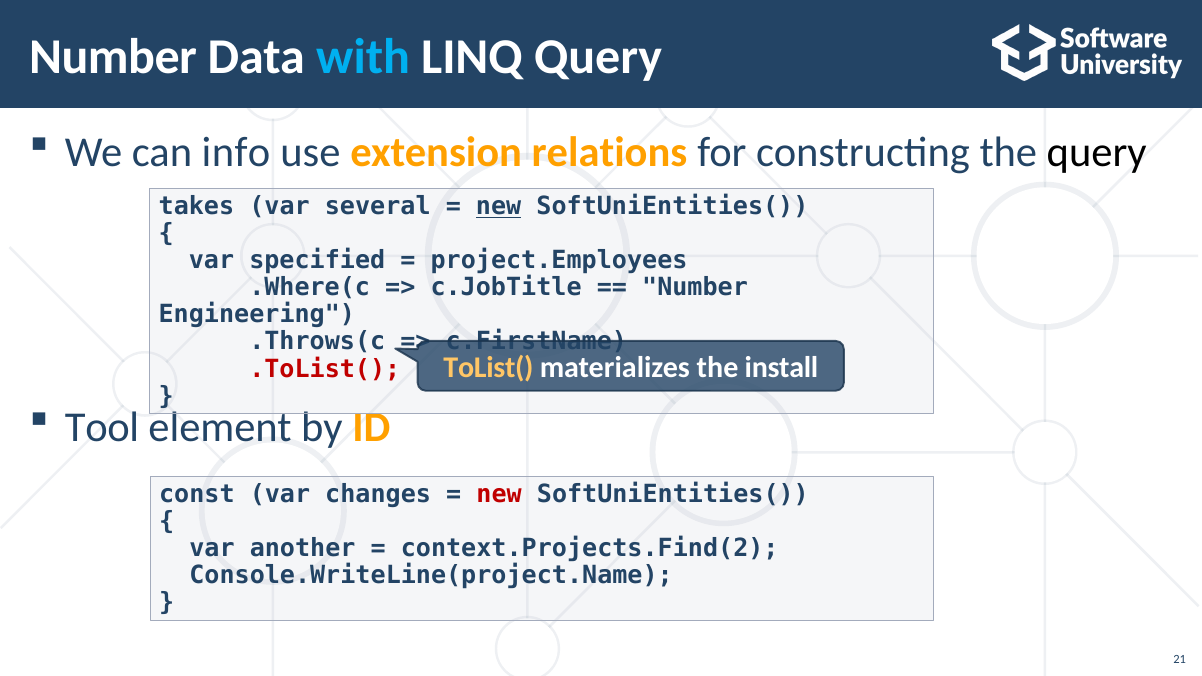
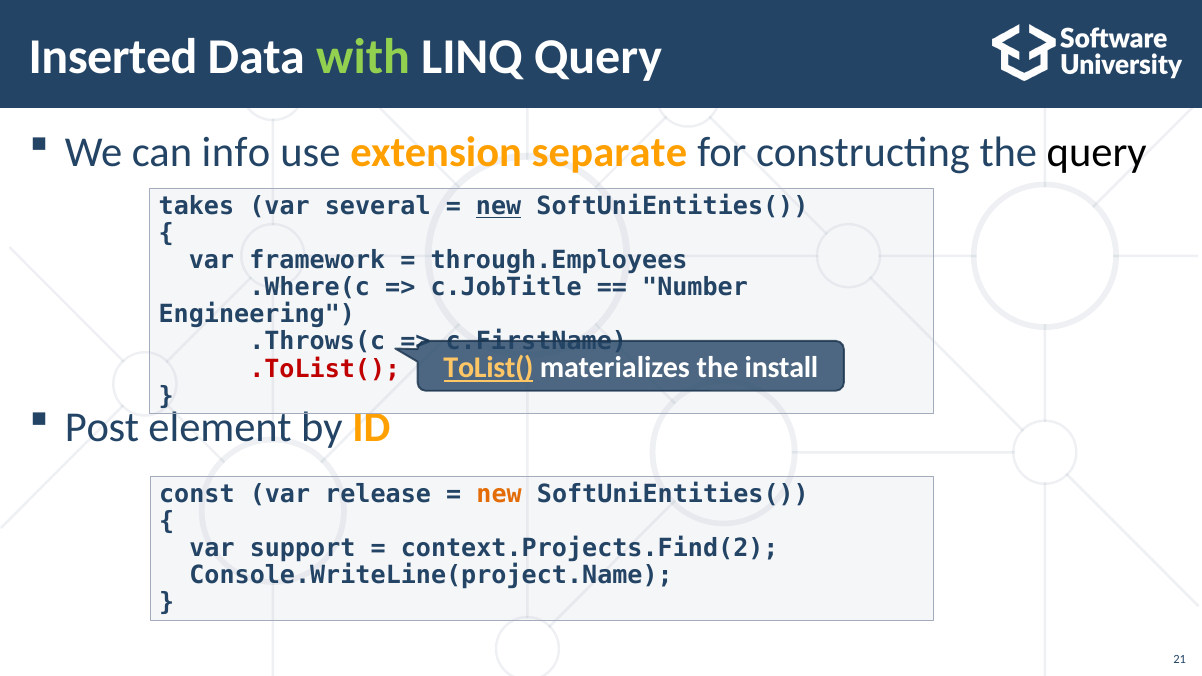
Number at (113, 57): Number -> Inserted
with colour: light blue -> light green
relations: relations -> separate
specified: specified -> framework
project.Employees: project.Employees -> through.Employees
ToList( underline: none -> present
Tool: Tool -> Post
changes: changes -> release
new at (499, 494) colour: red -> orange
another: another -> support
